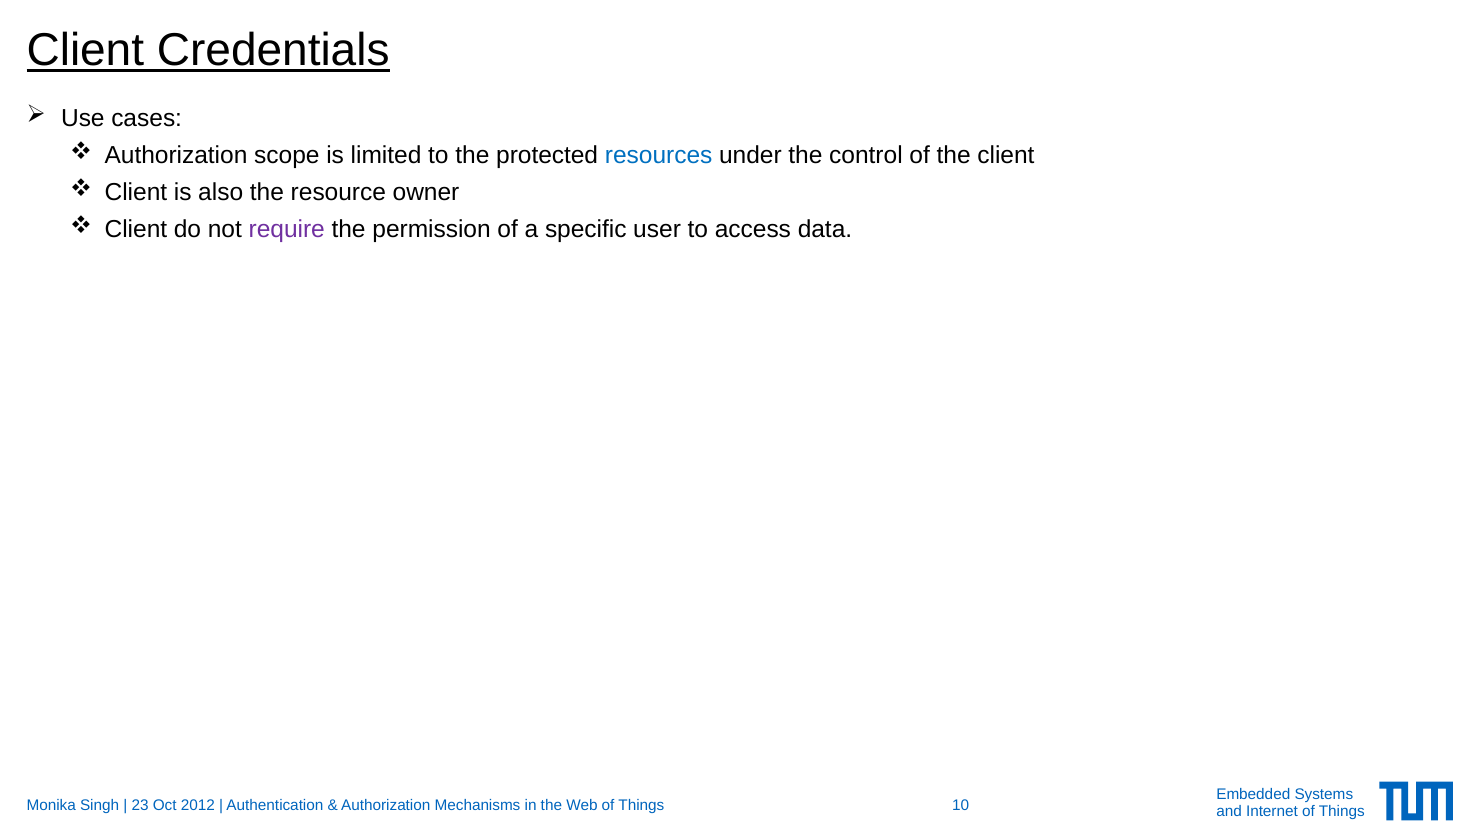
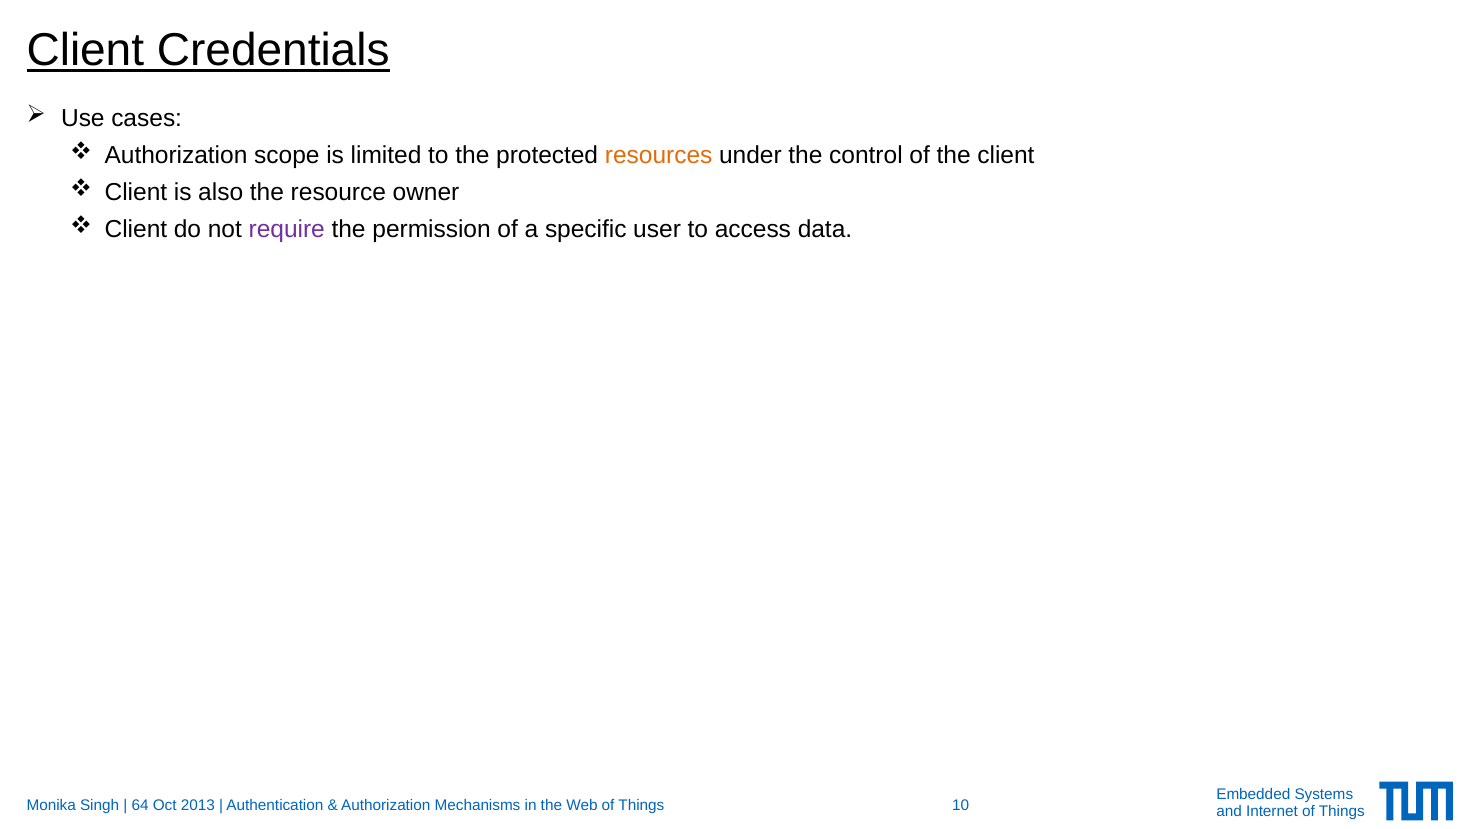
resources colour: blue -> orange
23: 23 -> 64
2012: 2012 -> 2013
